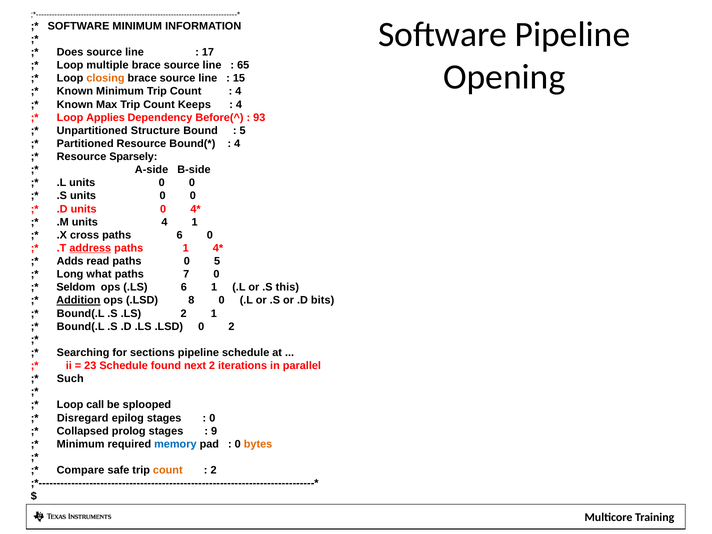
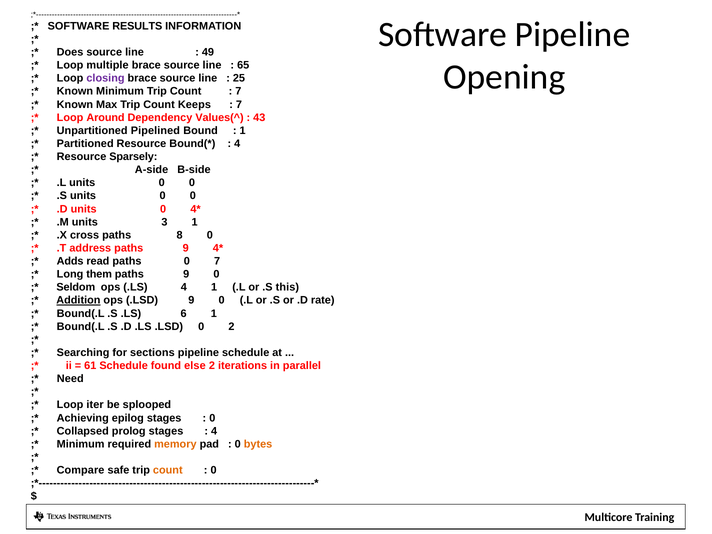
SOFTWARE MINIMUM: MINIMUM -> RESULTS
17: 17 -> 49
closing colour: orange -> purple
15: 15 -> 25
4 at (238, 91): 4 -> 7
4 at (239, 104): 4 -> 7
Applies: Applies -> Around
Before(^: Before(^ -> Values(^
93: 93 -> 43
Structure: Structure -> Pipelined
5 at (243, 131): 5 -> 1
units 4: 4 -> 3
paths 6: 6 -> 8
address underline: present -> none
1 at (186, 248): 1 -> 9
0 5: 5 -> 7
what: what -> them
7 at (186, 274): 7 -> 9
.LS 6: 6 -> 4
.LSD 8: 8 -> 9
bits: bits -> rate
.LS 2: 2 -> 6
23: 23 -> 61
next: next -> else
Such: Such -> Need
call: call -> iter
Disregard: Disregard -> Achieving
9 at (214, 431): 9 -> 4
memory colour: blue -> orange
2 at (214, 470): 2 -> 0
